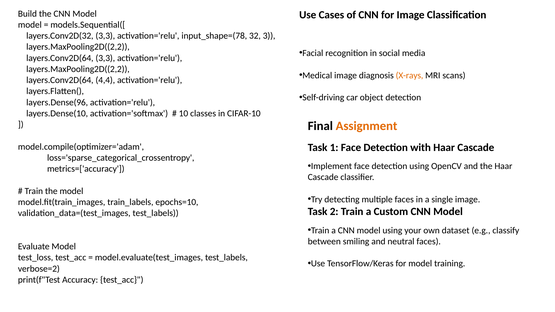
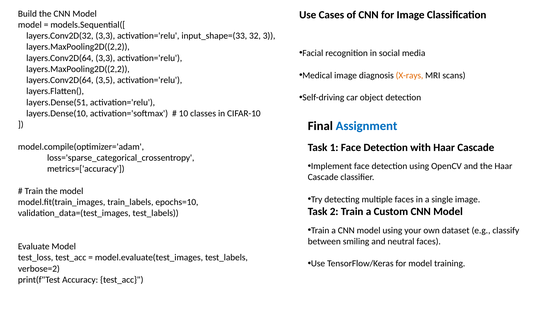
input_shape=(78: input_shape=(78 -> input_shape=(33
4,4: 4,4 -> 3,5
layers.Dense(96: layers.Dense(96 -> layers.Dense(51
Assignment colour: orange -> blue
